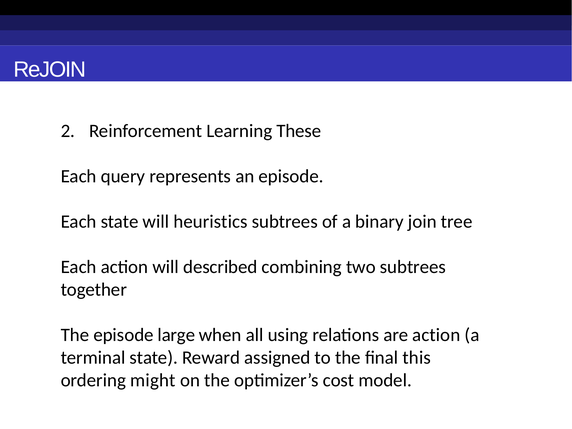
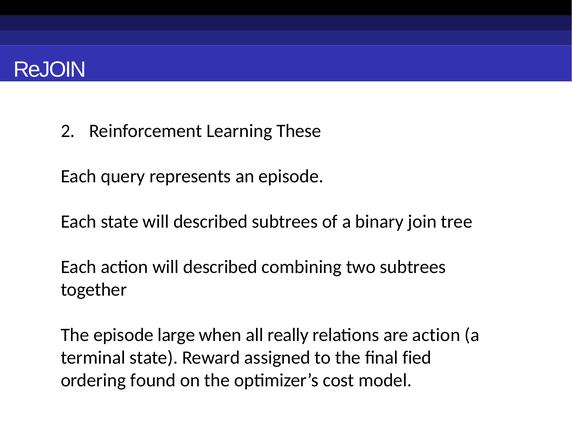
state will heuristics: heuristics -> described
using: using -> really
this: this -> fied
might: might -> found
